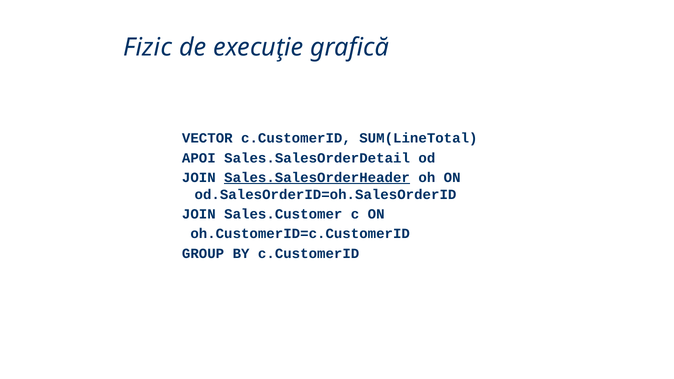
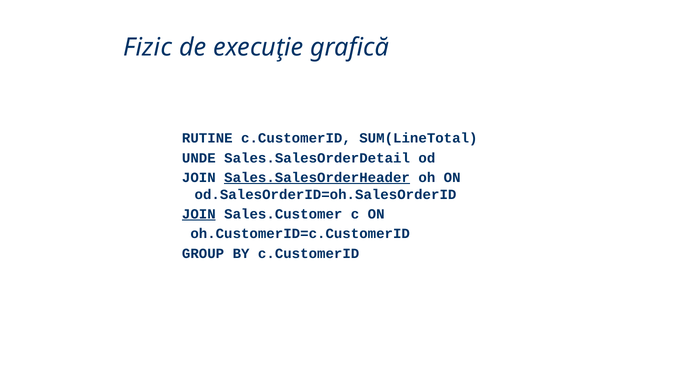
VECTOR: VECTOR -> RUTINE
APOI: APOI -> UNDE
JOIN at (199, 214) underline: none -> present
